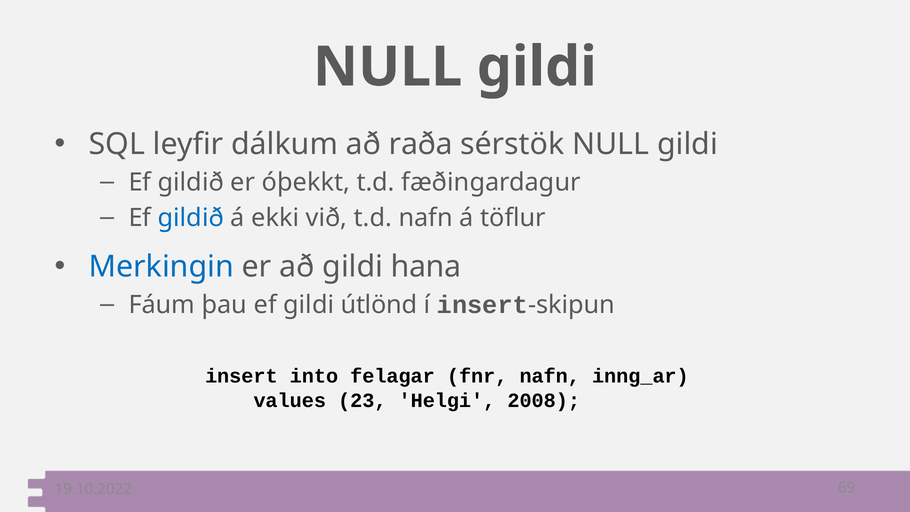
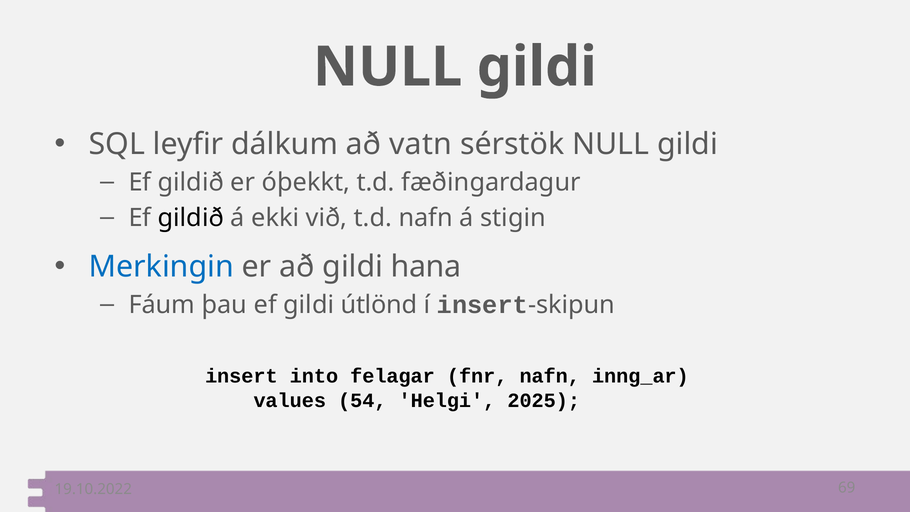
raða: raða -> vatn
gildið at (191, 218) colour: blue -> black
töflur: töflur -> stigin
23: 23 -> 54
2008: 2008 -> 2025
